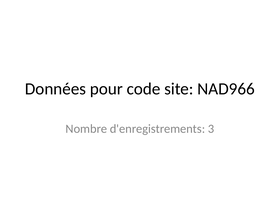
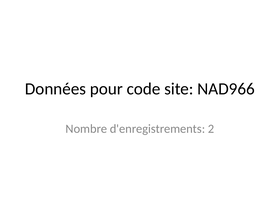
3: 3 -> 2
